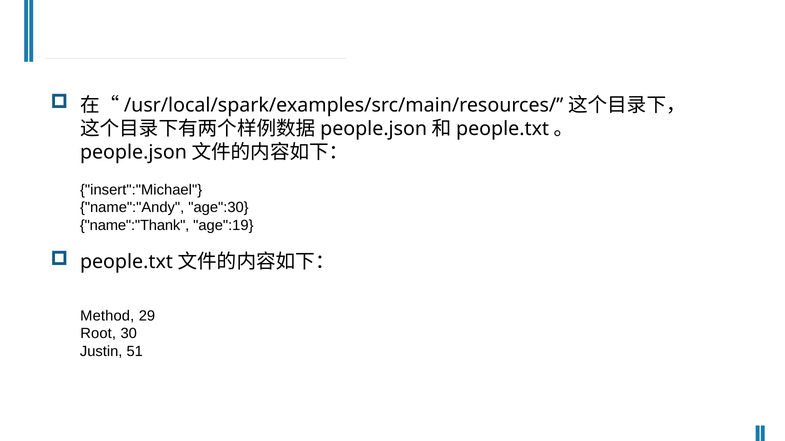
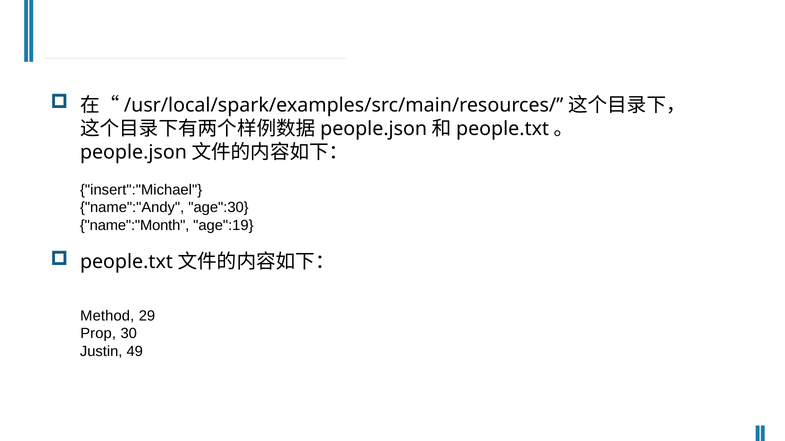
name":"Thank: name":"Thank -> name":"Month
Root: Root -> Prop
51: 51 -> 49
